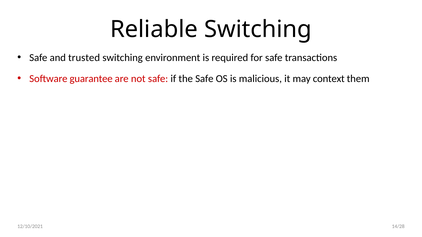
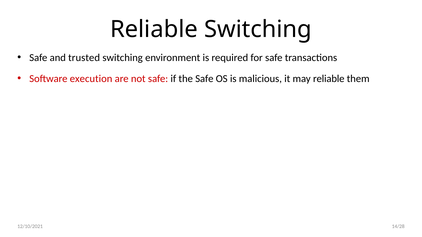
guarantee: guarantee -> execution
may context: context -> reliable
